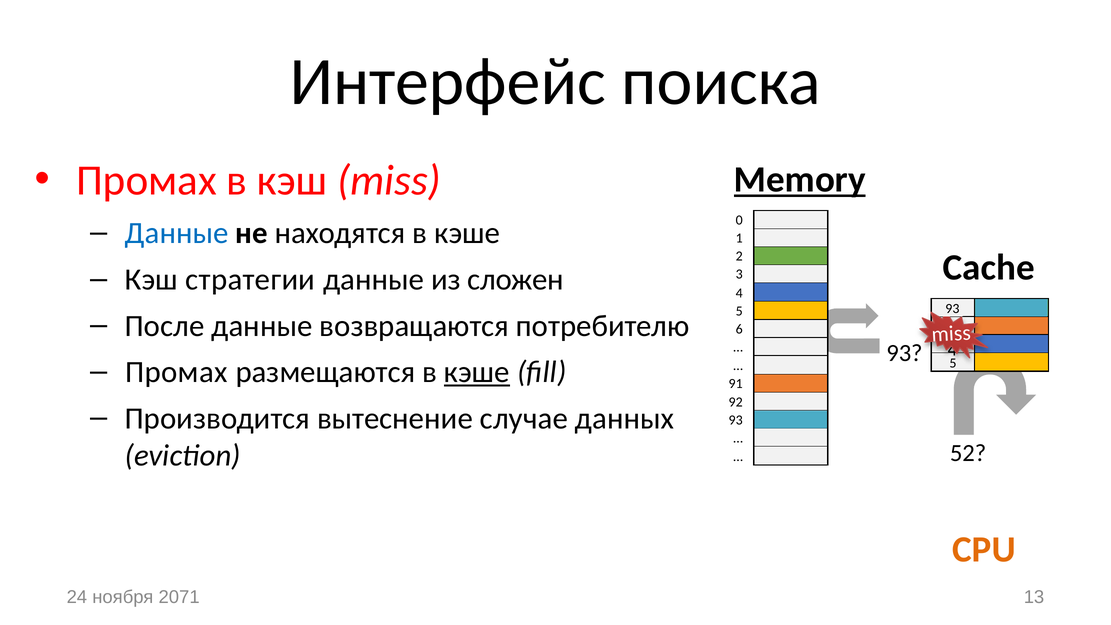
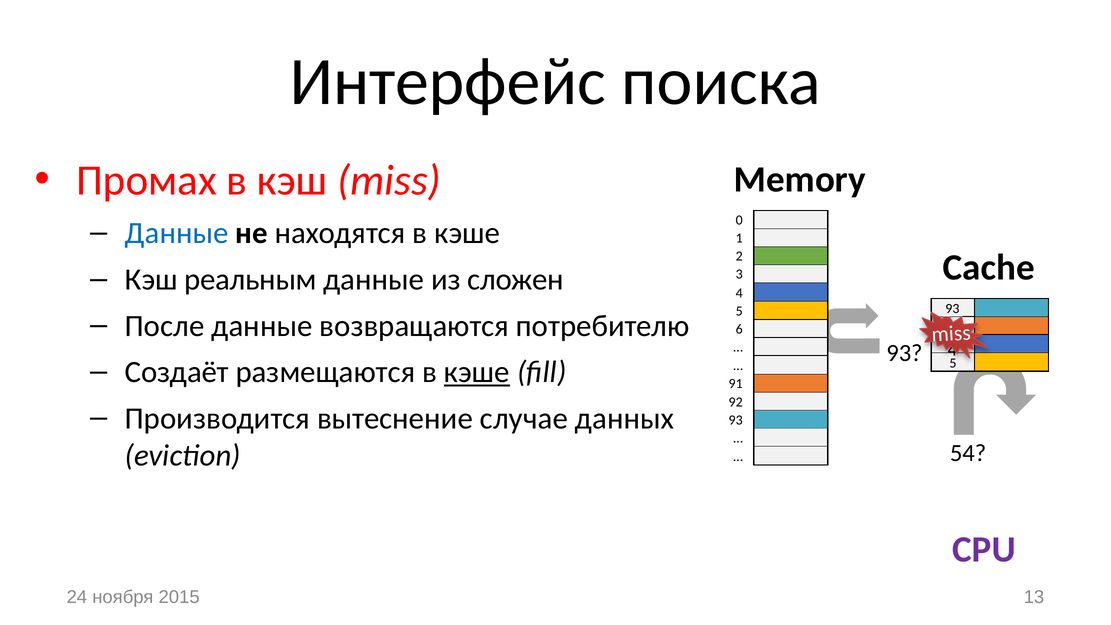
Memory underline: present -> none
стратегии: стратегии -> реальным
Промах at (176, 372): Промах -> Создаёт
52: 52 -> 54
CPU colour: orange -> purple
2071: 2071 -> 2015
